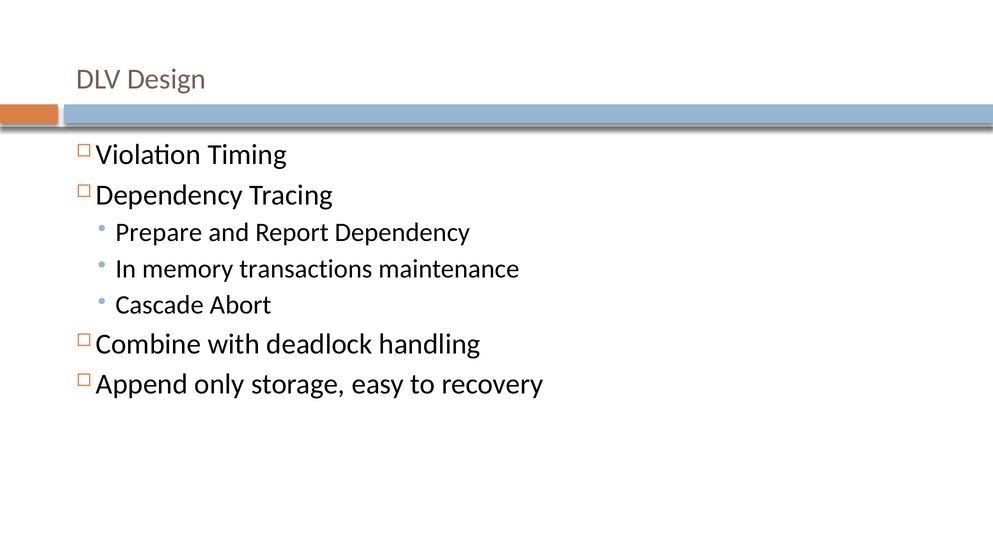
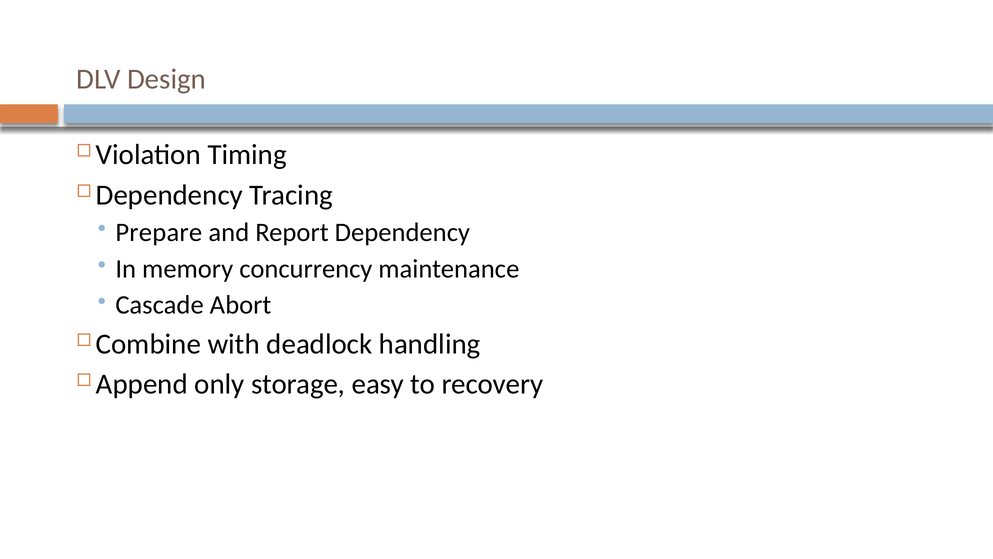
transactions: transactions -> concurrency
